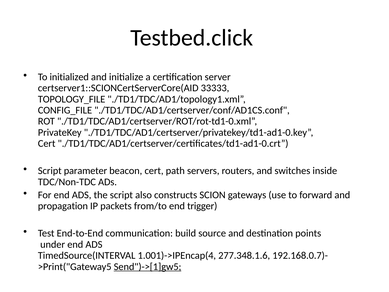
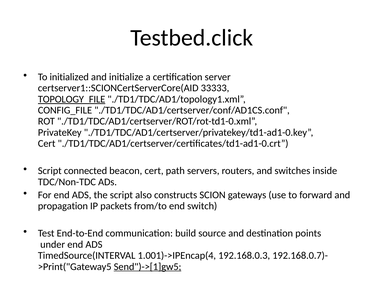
TOPOLOGY_FILE underline: none -> present
parameter: parameter -> connected
trigger: trigger -> switch
277.348.1.6: 277.348.1.6 -> 192.168.0.3
